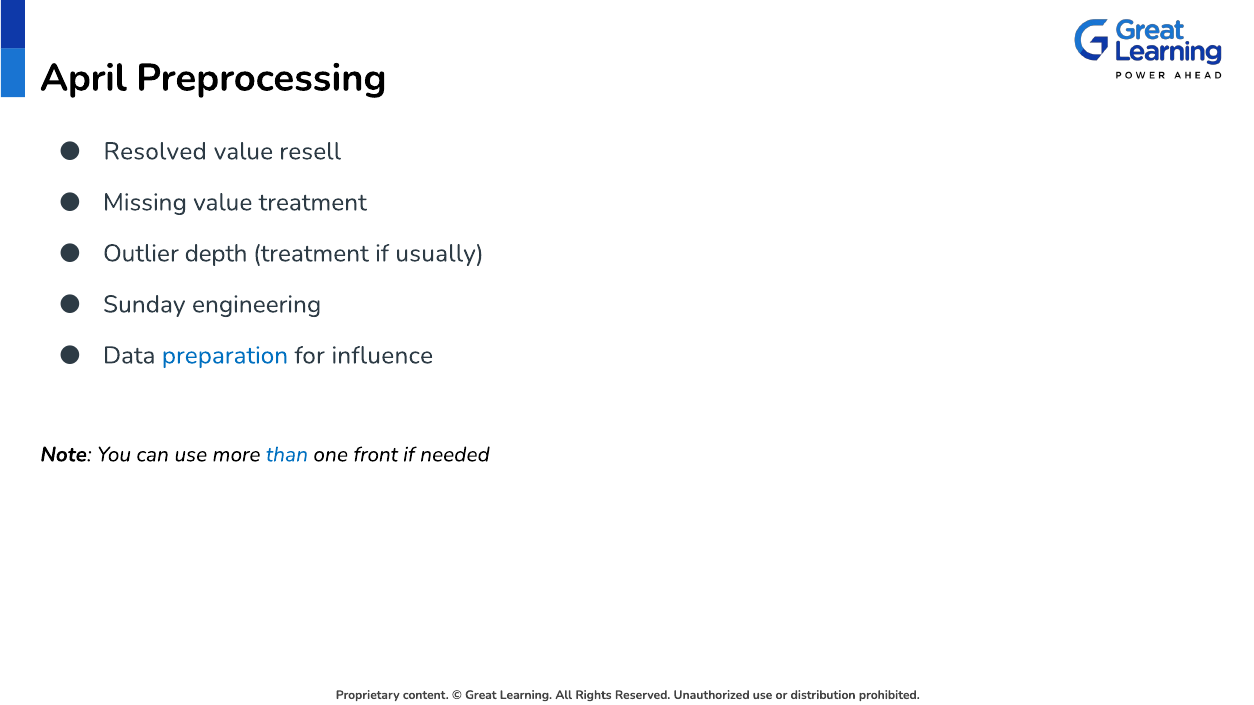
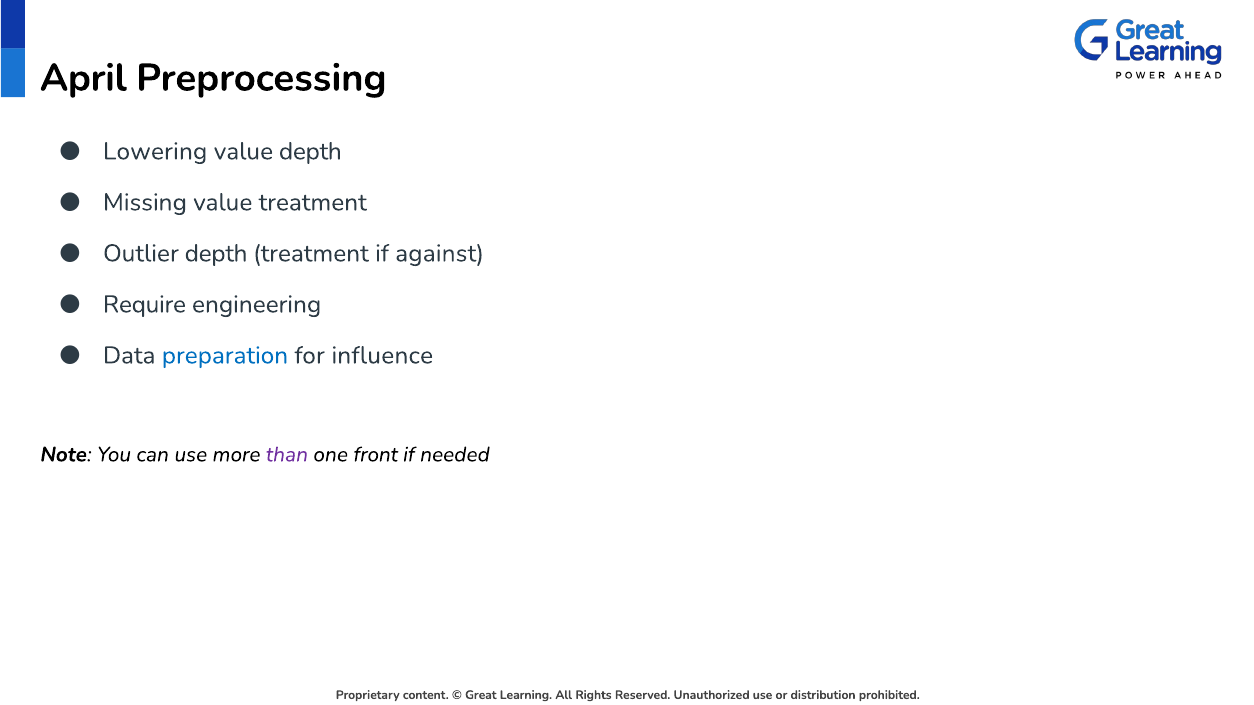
Resolved: Resolved -> Lowering
value resell: resell -> depth
usually: usually -> against
Sunday: Sunday -> Require
than colour: blue -> purple
